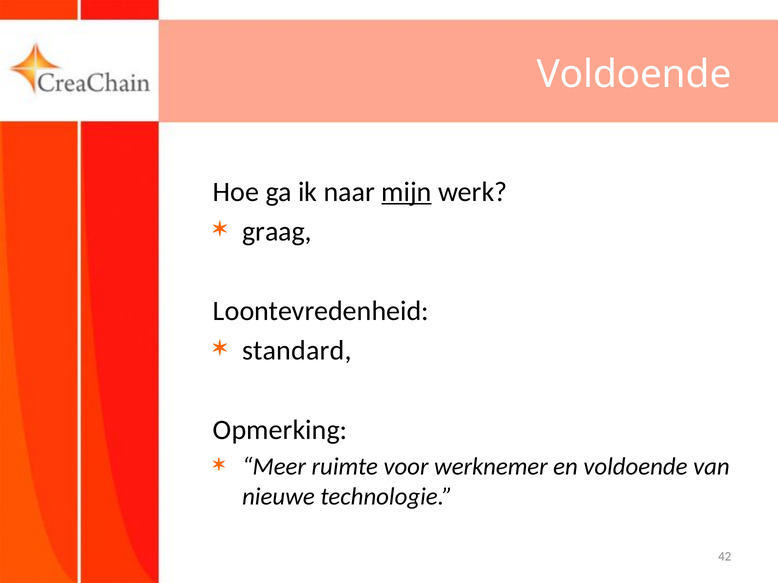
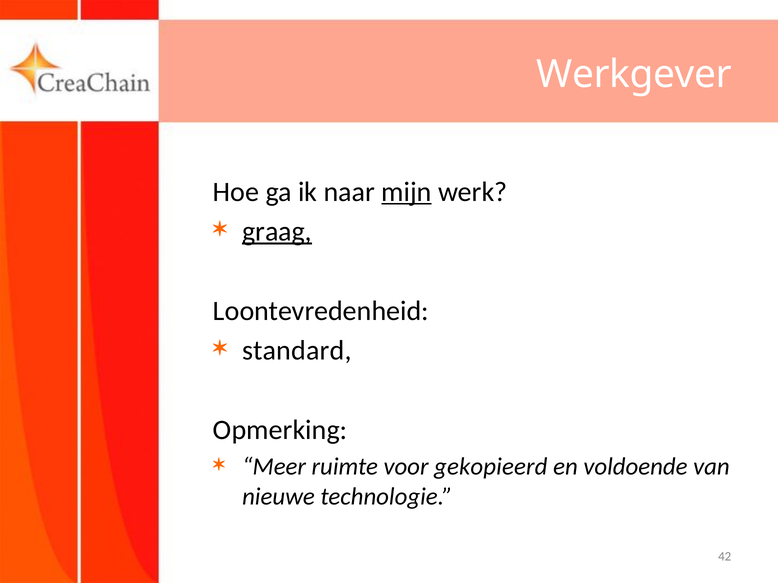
Voldoende at (634, 75): Voldoende -> Werkgever
graag underline: none -> present
werknemer: werknemer -> gekopieerd
